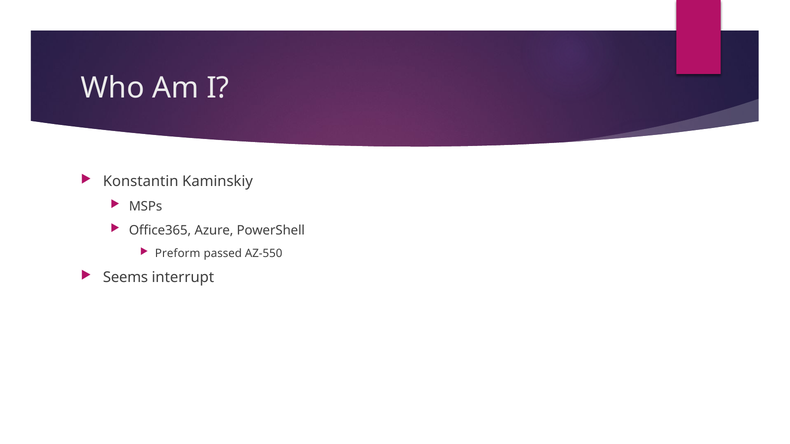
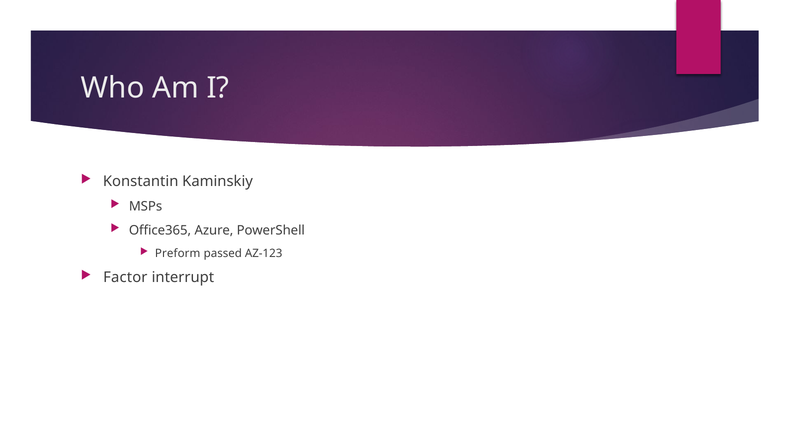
AZ-550: AZ-550 -> AZ-123
Seems: Seems -> Factor
